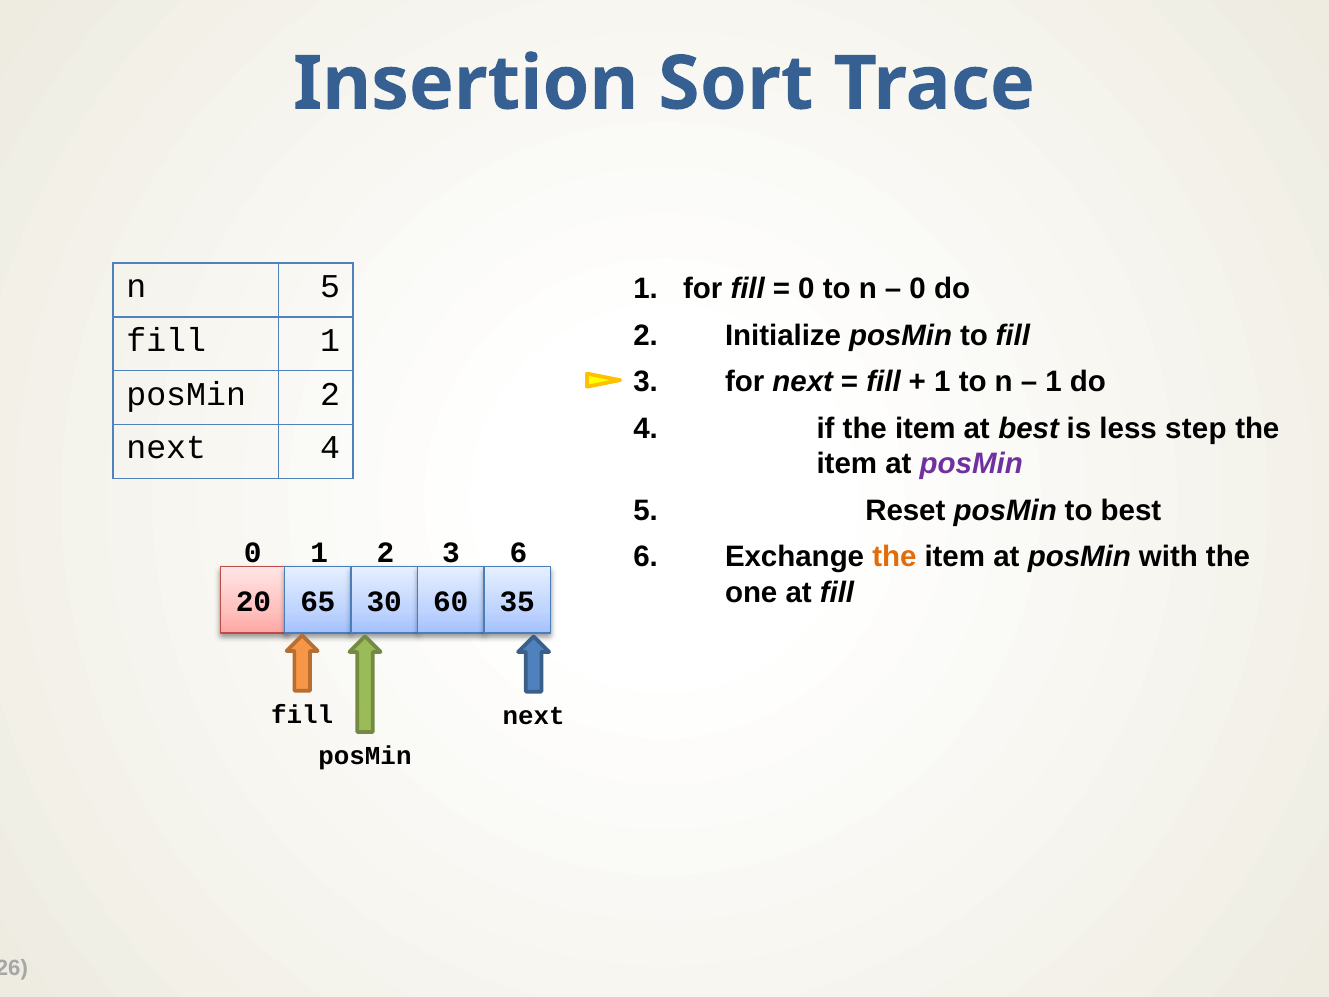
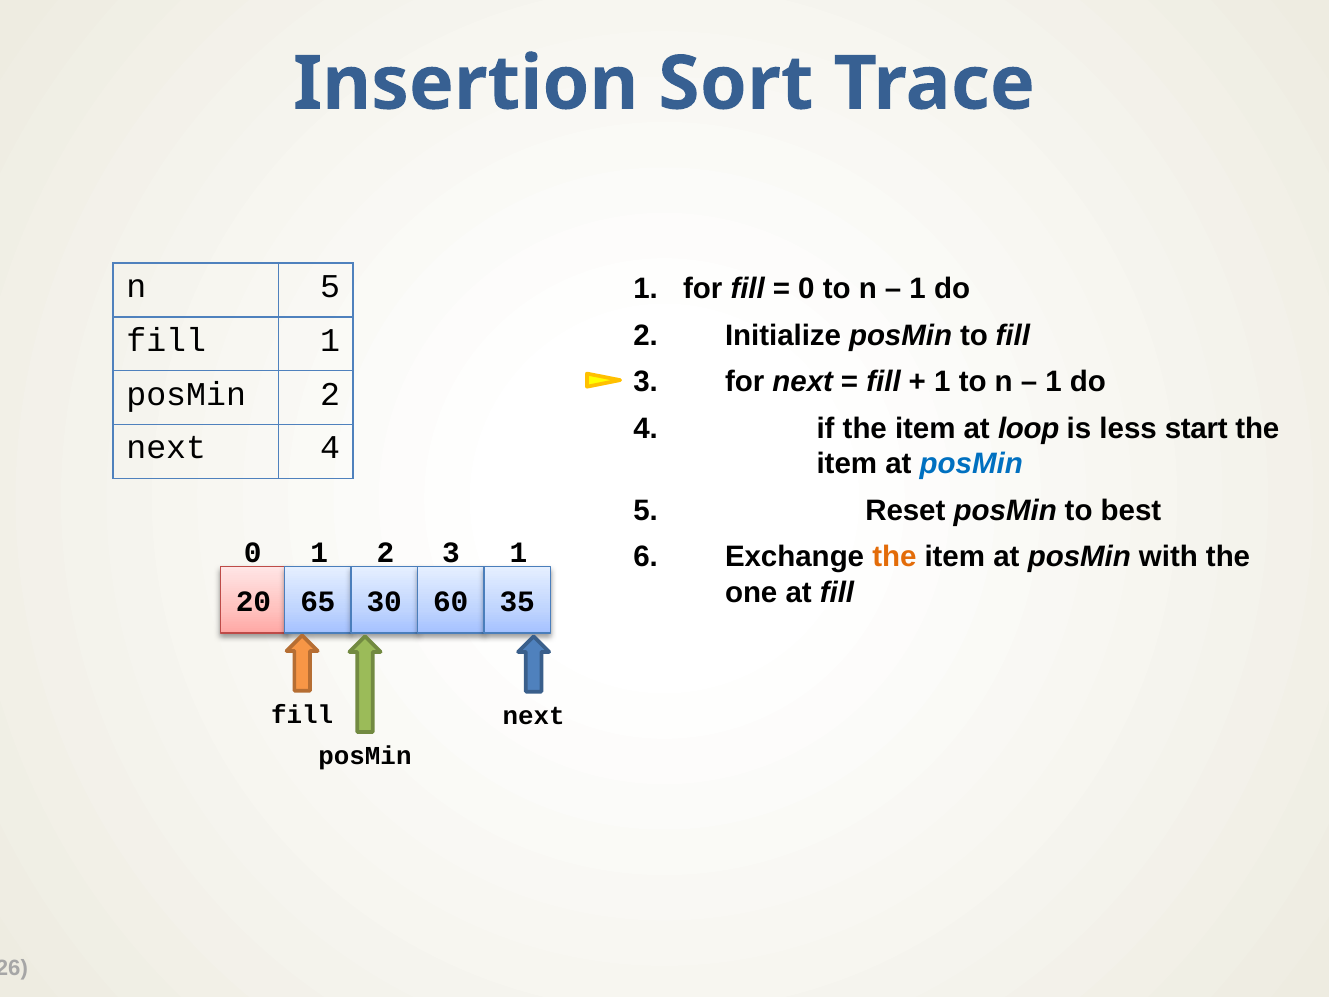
0 at (918, 289): 0 -> 1
at best: best -> loop
step: step -> start
posMin at (971, 464) colour: purple -> blue
3 6: 6 -> 1
